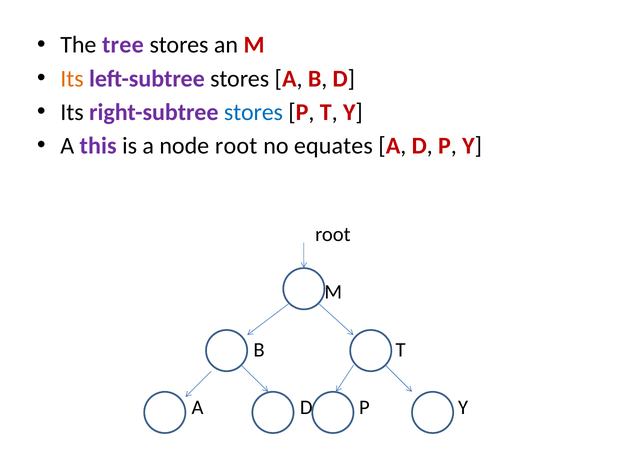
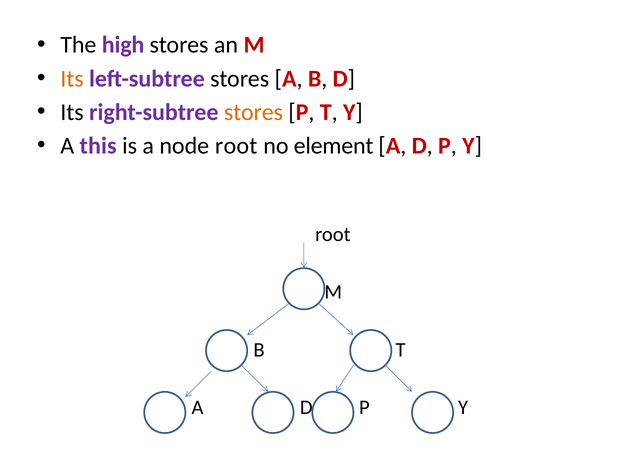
tree: tree -> high
stores at (253, 112) colour: blue -> orange
equates: equates -> element
